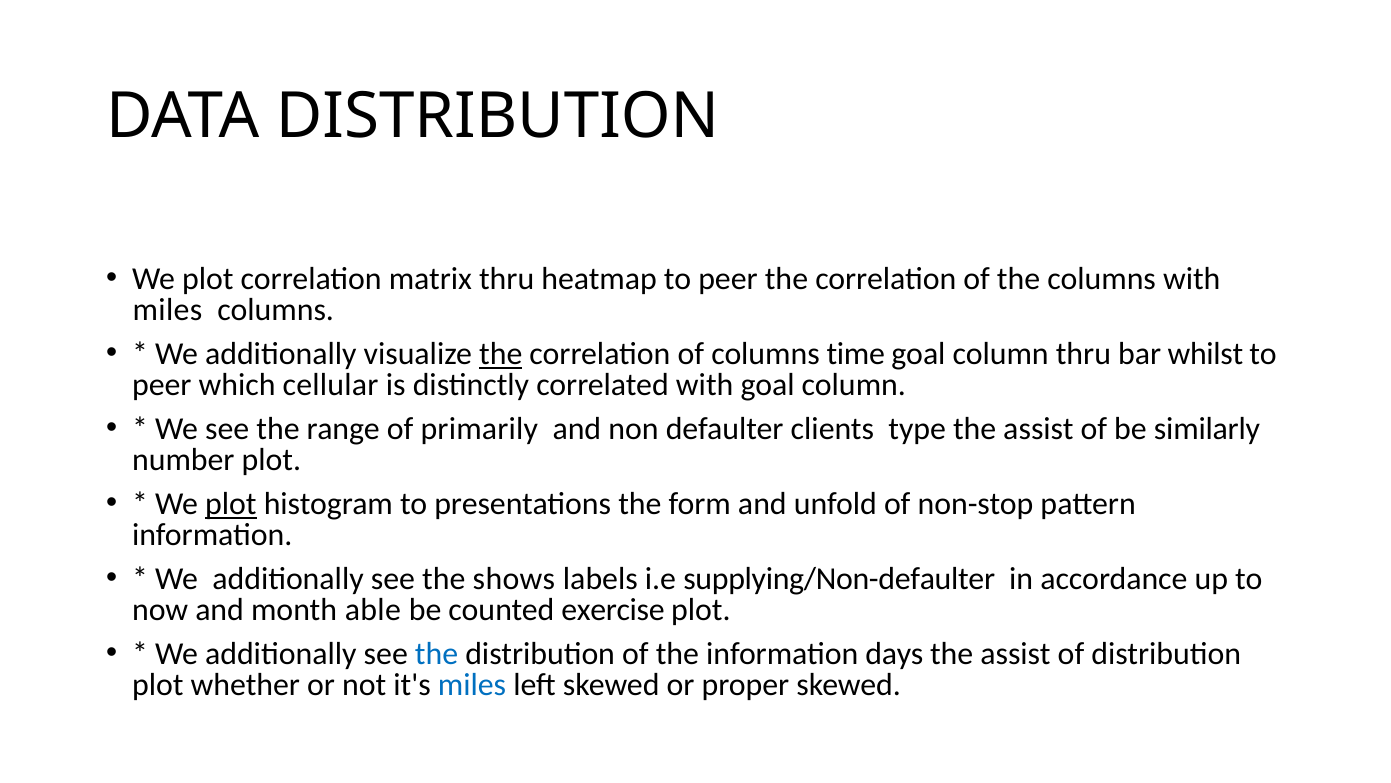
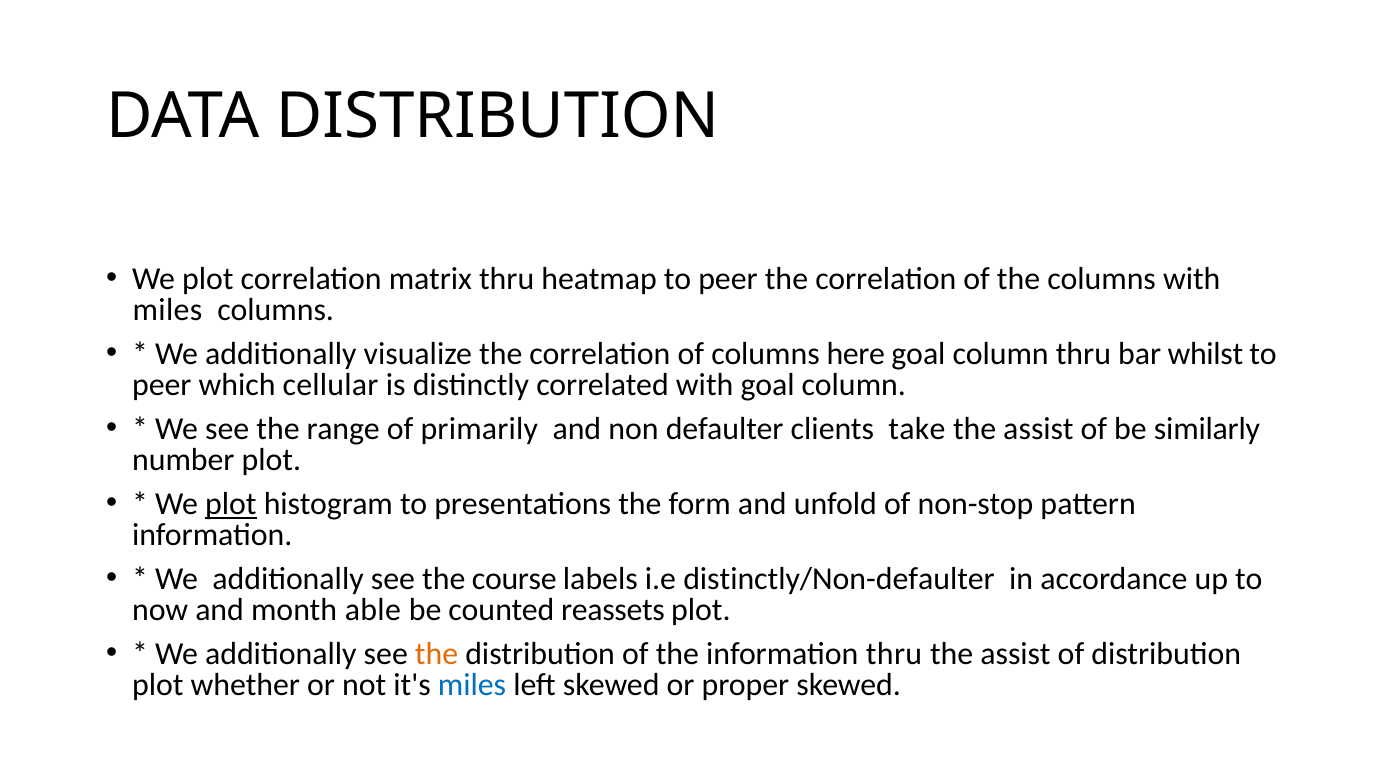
the at (501, 354) underline: present -> none
time: time -> here
type: type -> take
shows: shows -> course
supplying/Non-defaulter: supplying/Non-defaulter -> distinctly/Non-defaulter
exercise: exercise -> reassets
the at (437, 654) colour: blue -> orange
information days: days -> thru
